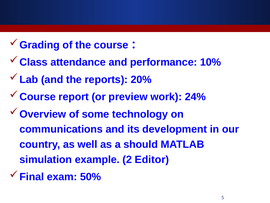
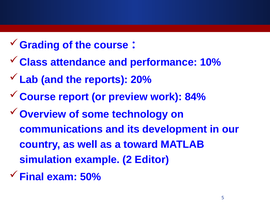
24%: 24% -> 84%
should: should -> toward
